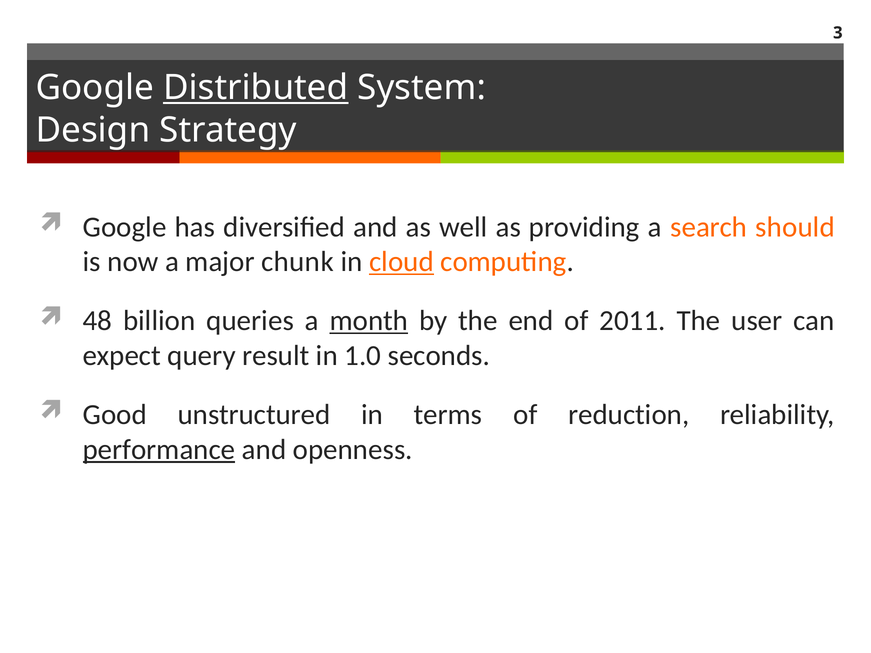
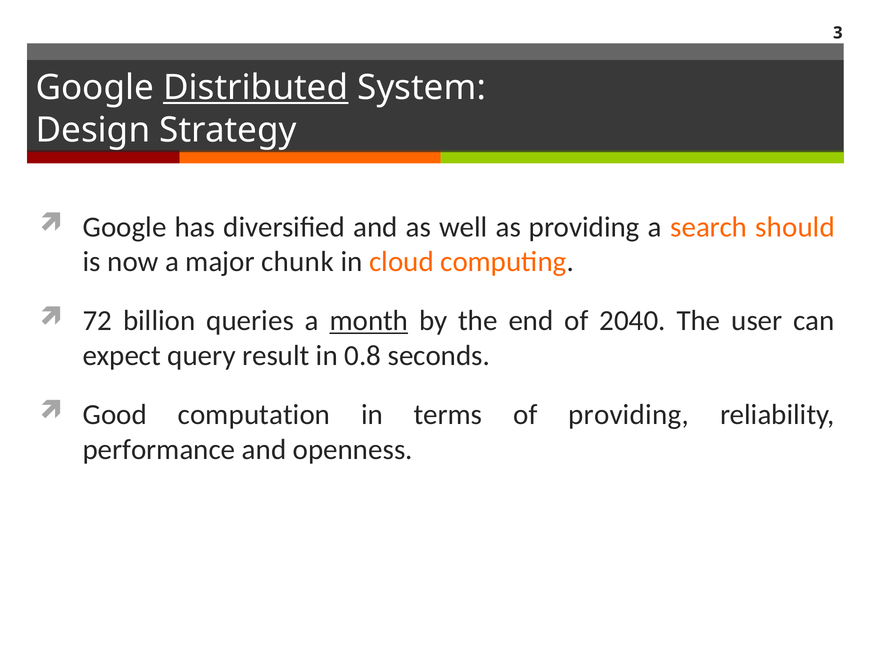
cloud underline: present -> none
48: 48 -> 72
2011: 2011 -> 2040
1.0: 1.0 -> 0.8
unstructured: unstructured -> computation
of reduction: reduction -> providing
performance underline: present -> none
